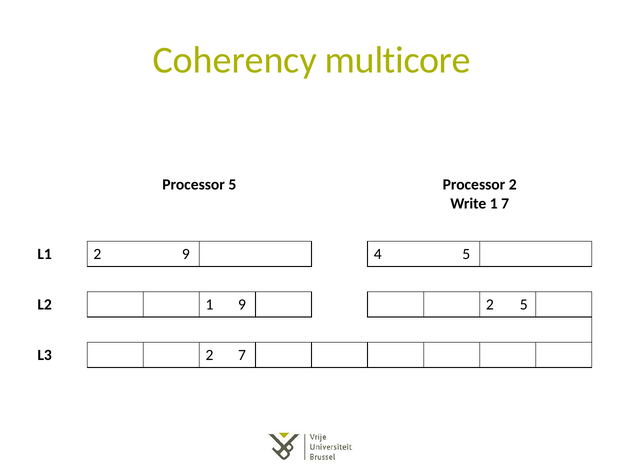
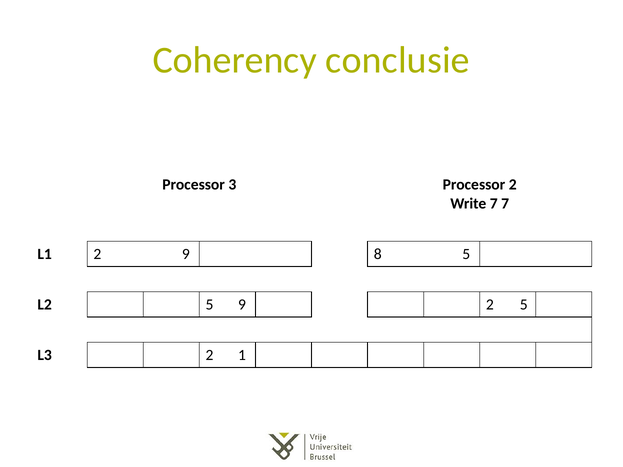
multicore: multicore -> conclusie
Processor 5: 5 -> 3
Write 1: 1 -> 7
4: 4 -> 8
L2 1: 1 -> 5
2 7: 7 -> 1
